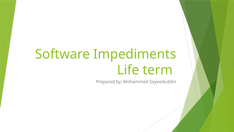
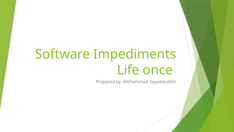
term: term -> once
